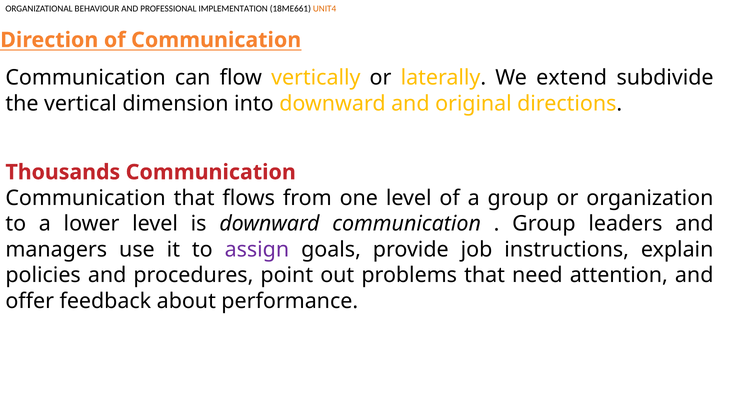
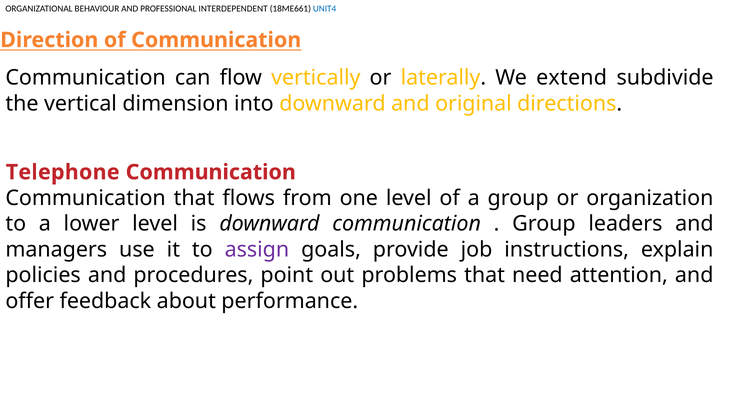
IMPLEMENTATION: IMPLEMENTATION -> INTERDEPENDENT
UNIT4 colour: orange -> blue
Thousands: Thousands -> Telephone
